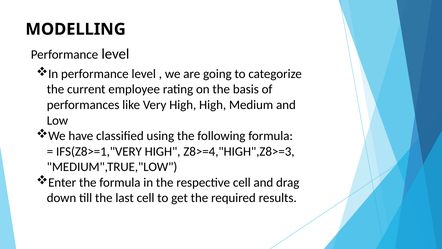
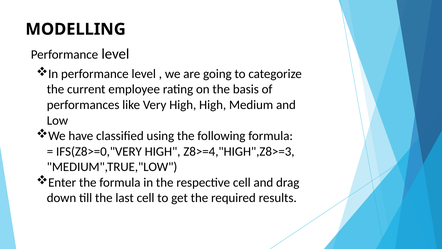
IFS(Z8>=1,"VERY: IFS(Z8>=1,"VERY -> IFS(Z8>=0,"VERY
